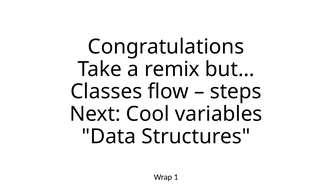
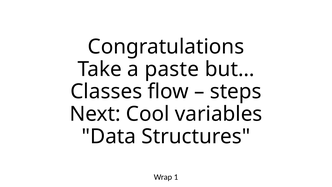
remix: remix -> paste
